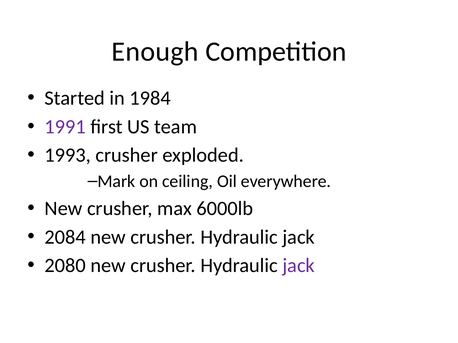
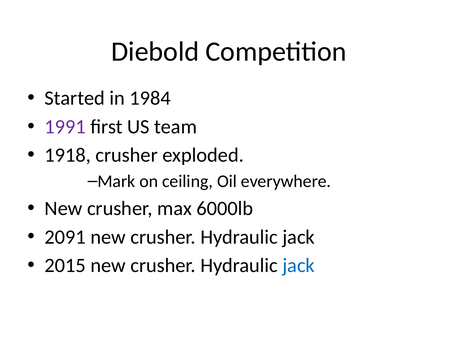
Enough: Enough -> Diebold
1993: 1993 -> 1918
2084: 2084 -> 2091
2080: 2080 -> 2015
jack at (299, 266) colour: purple -> blue
